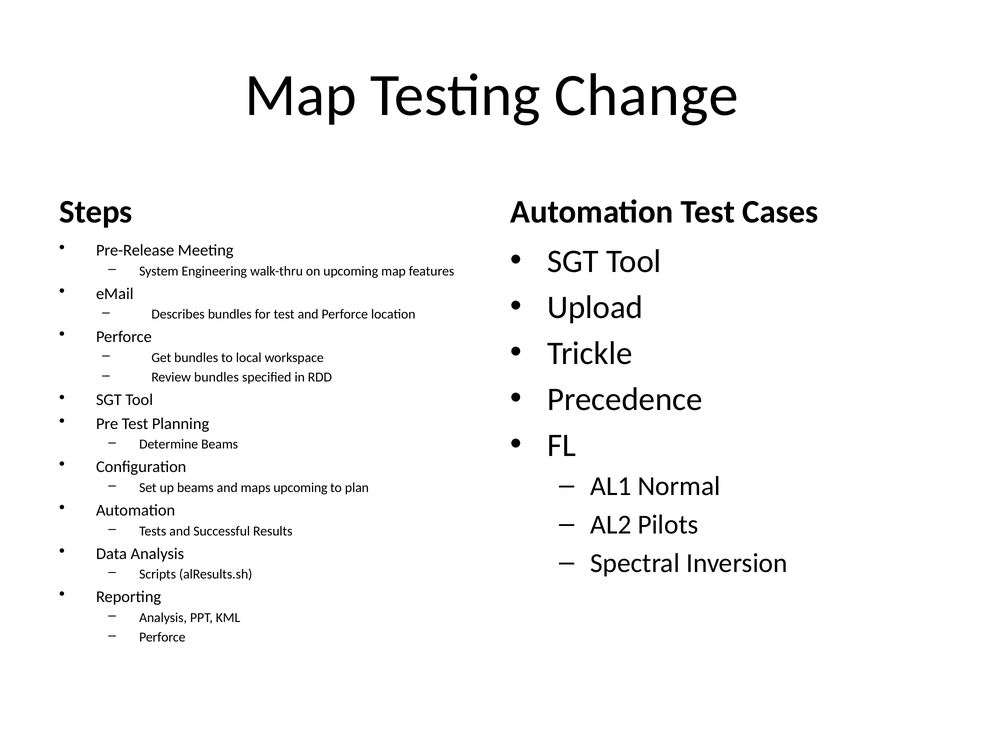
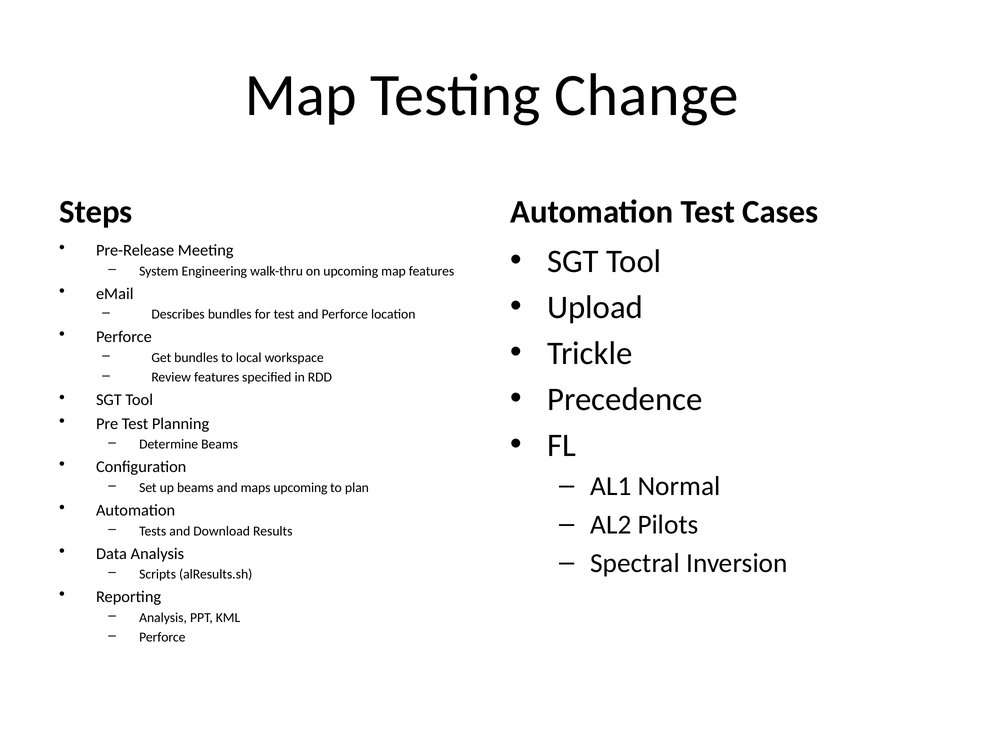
Review bundles: bundles -> features
Successful: Successful -> Download
